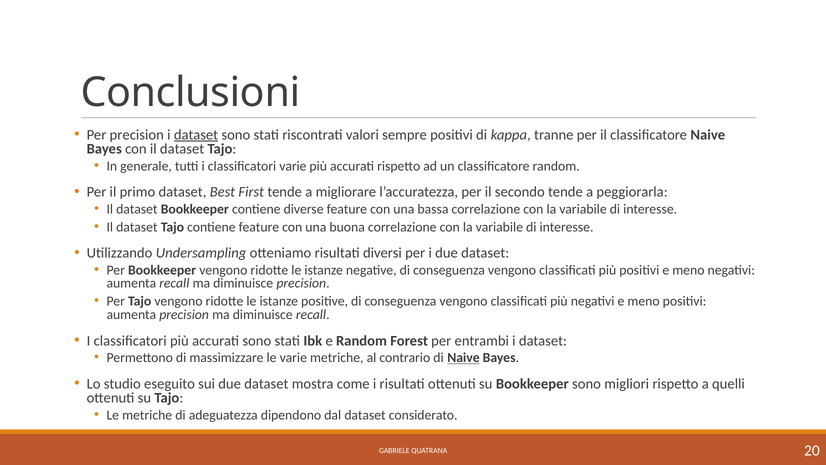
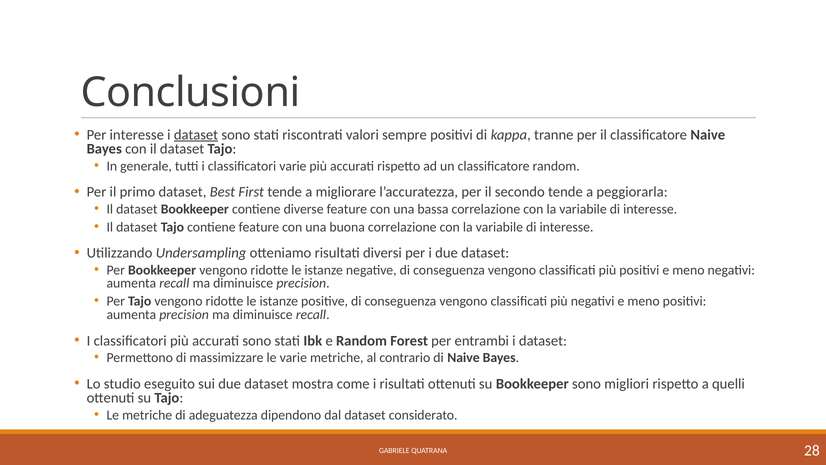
Per precision: precision -> interesse
Naive at (463, 357) underline: present -> none
20: 20 -> 28
